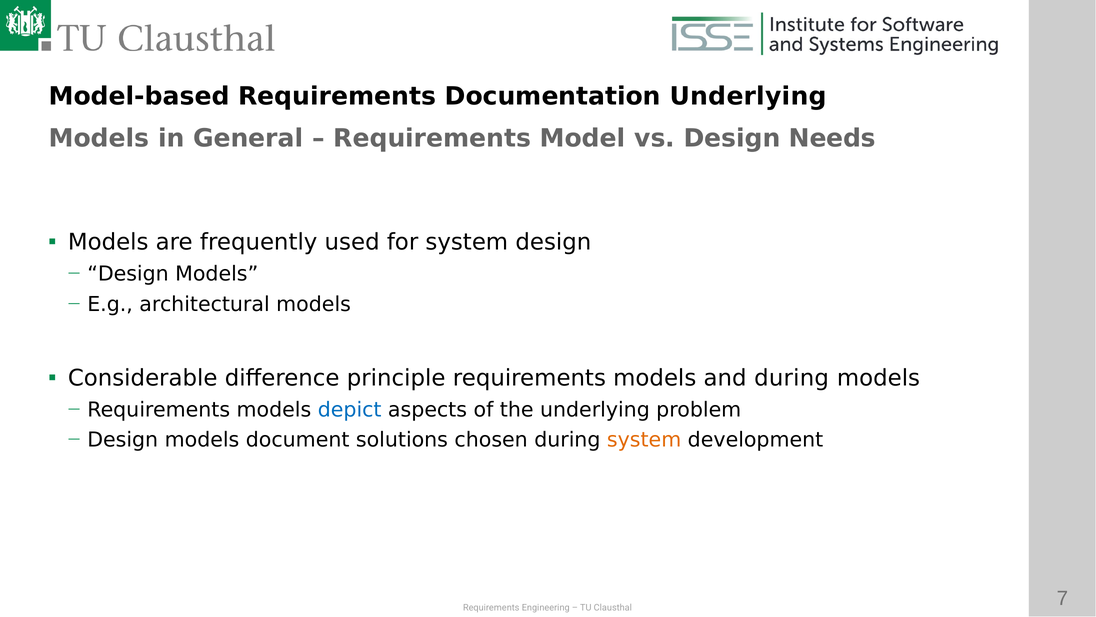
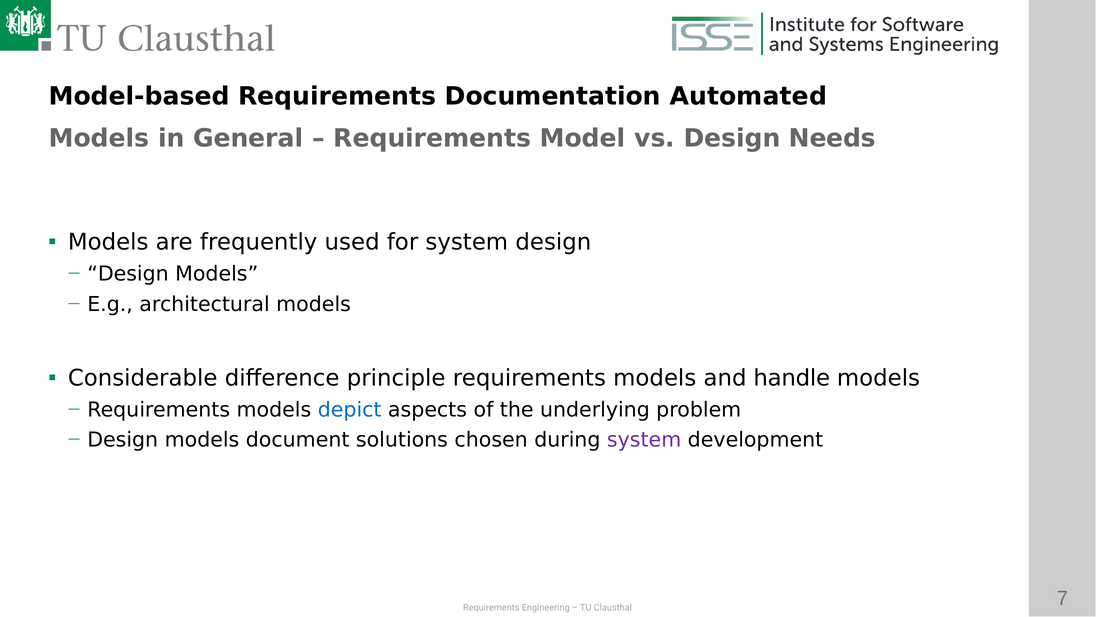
Documentation Underlying: Underlying -> Automated
and during: during -> handle
system at (644, 440) colour: orange -> purple
